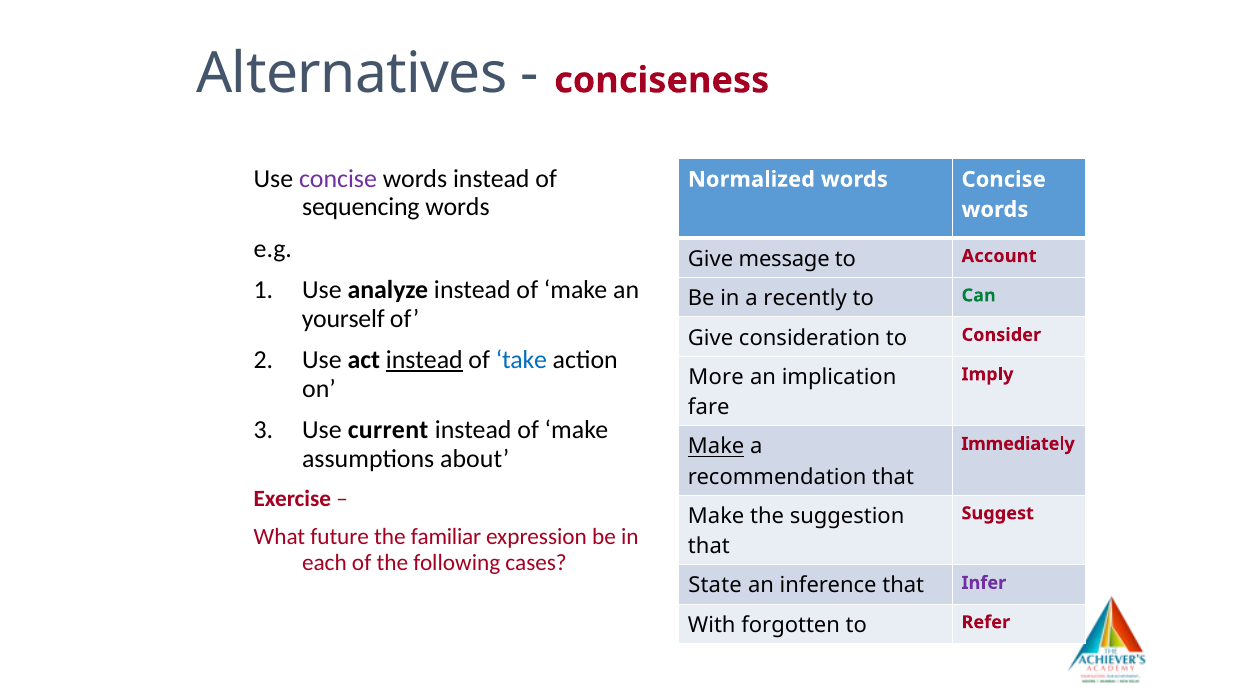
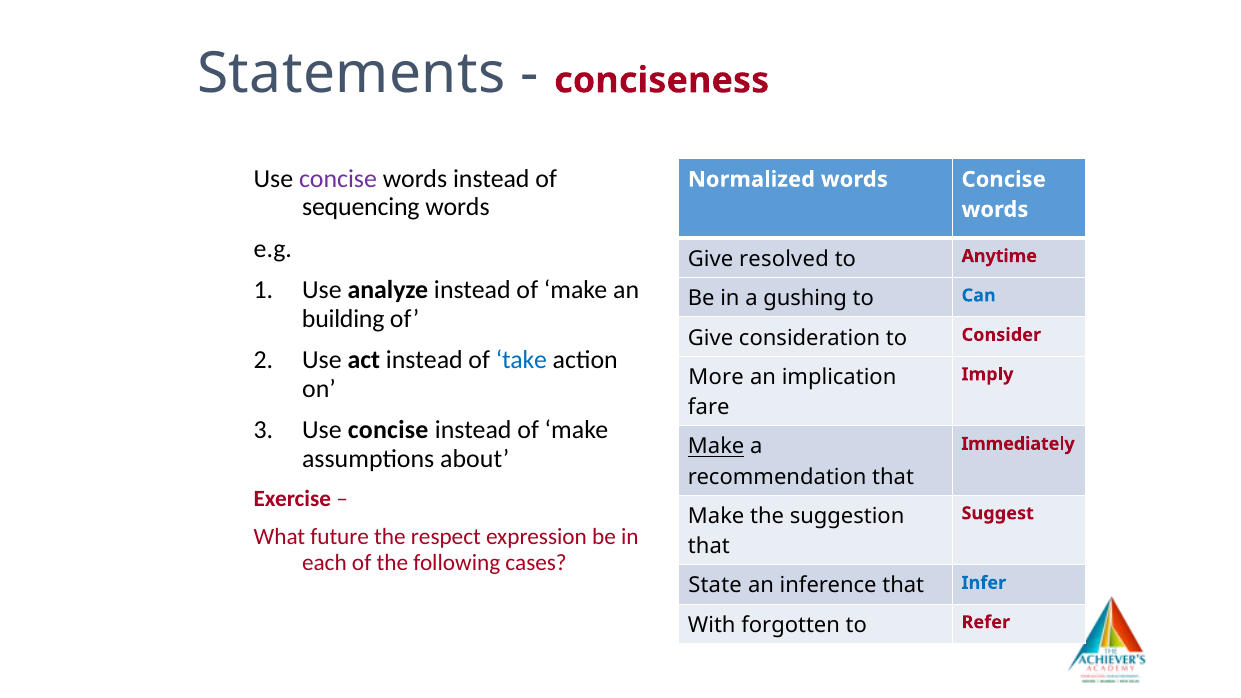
Alternatives: Alternatives -> Statements
message: message -> resolved
Account: Account -> Anytime
recently: recently -> gushing
Can colour: green -> blue
yourself: yourself -> building
instead at (424, 360) underline: present -> none
current at (388, 430): current -> concise
familiar: familiar -> respect
Infer colour: purple -> blue
